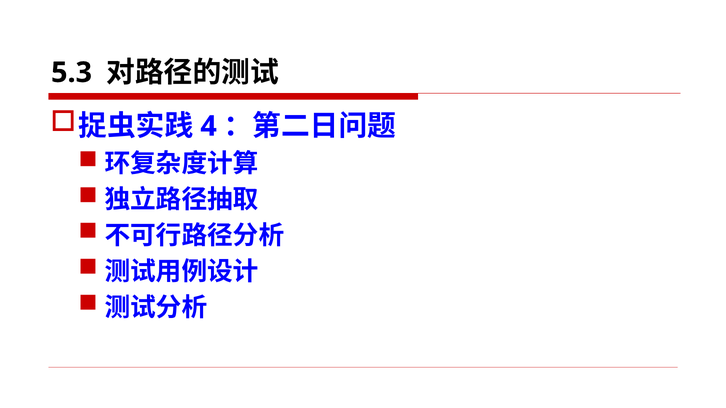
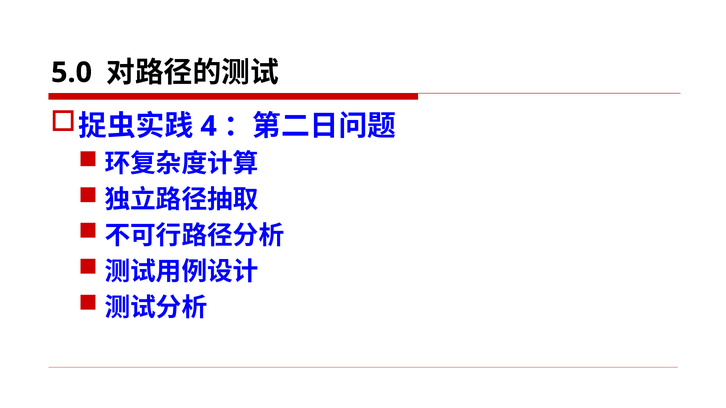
5.3: 5.3 -> 5.0
